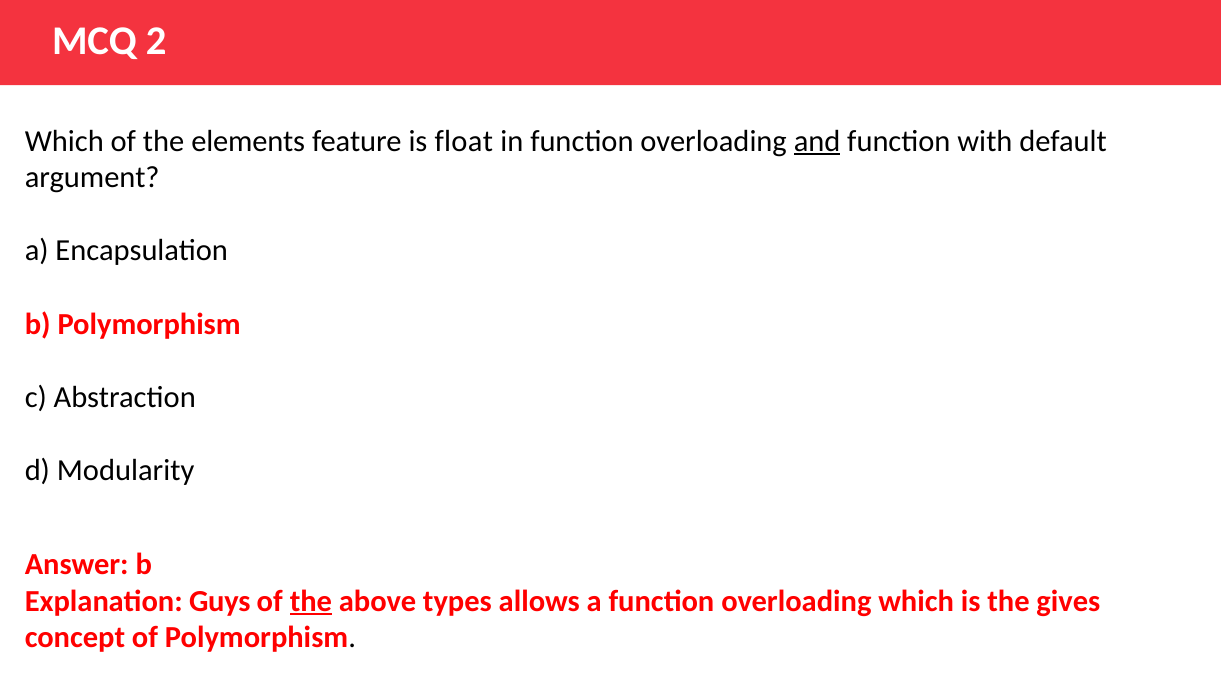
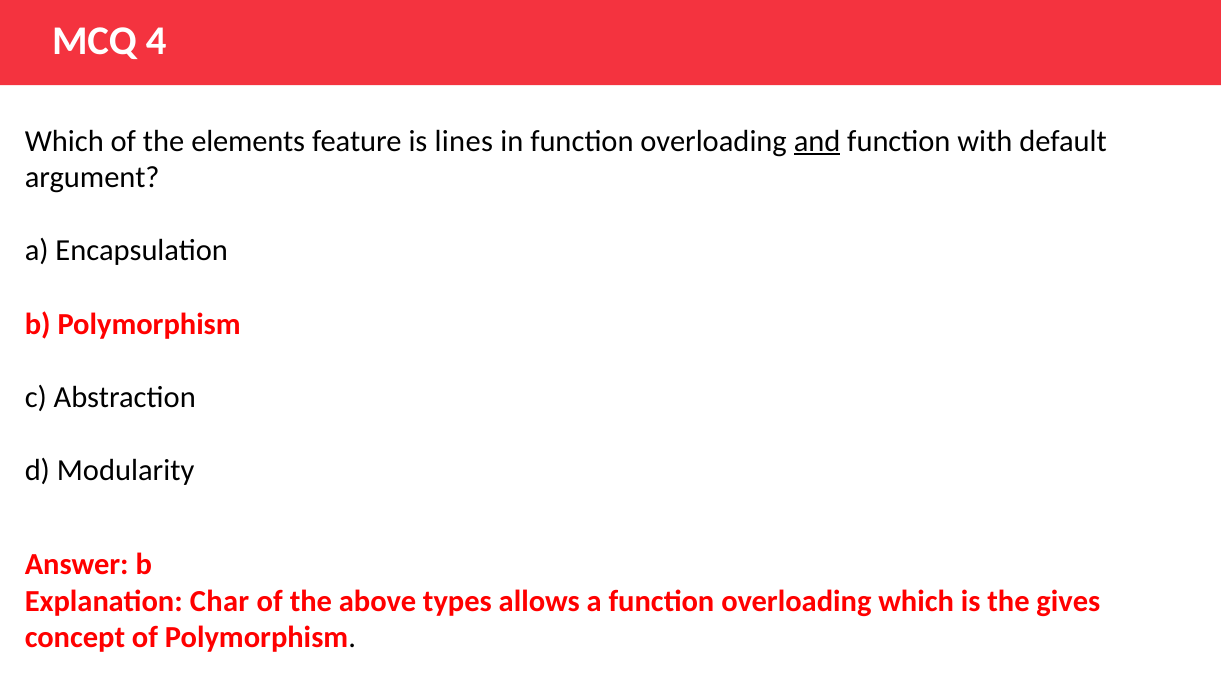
2: 2 -> 4
float: float -> lines
Guys: Guys -> Char
the at (311, 601) underline: present -> none
